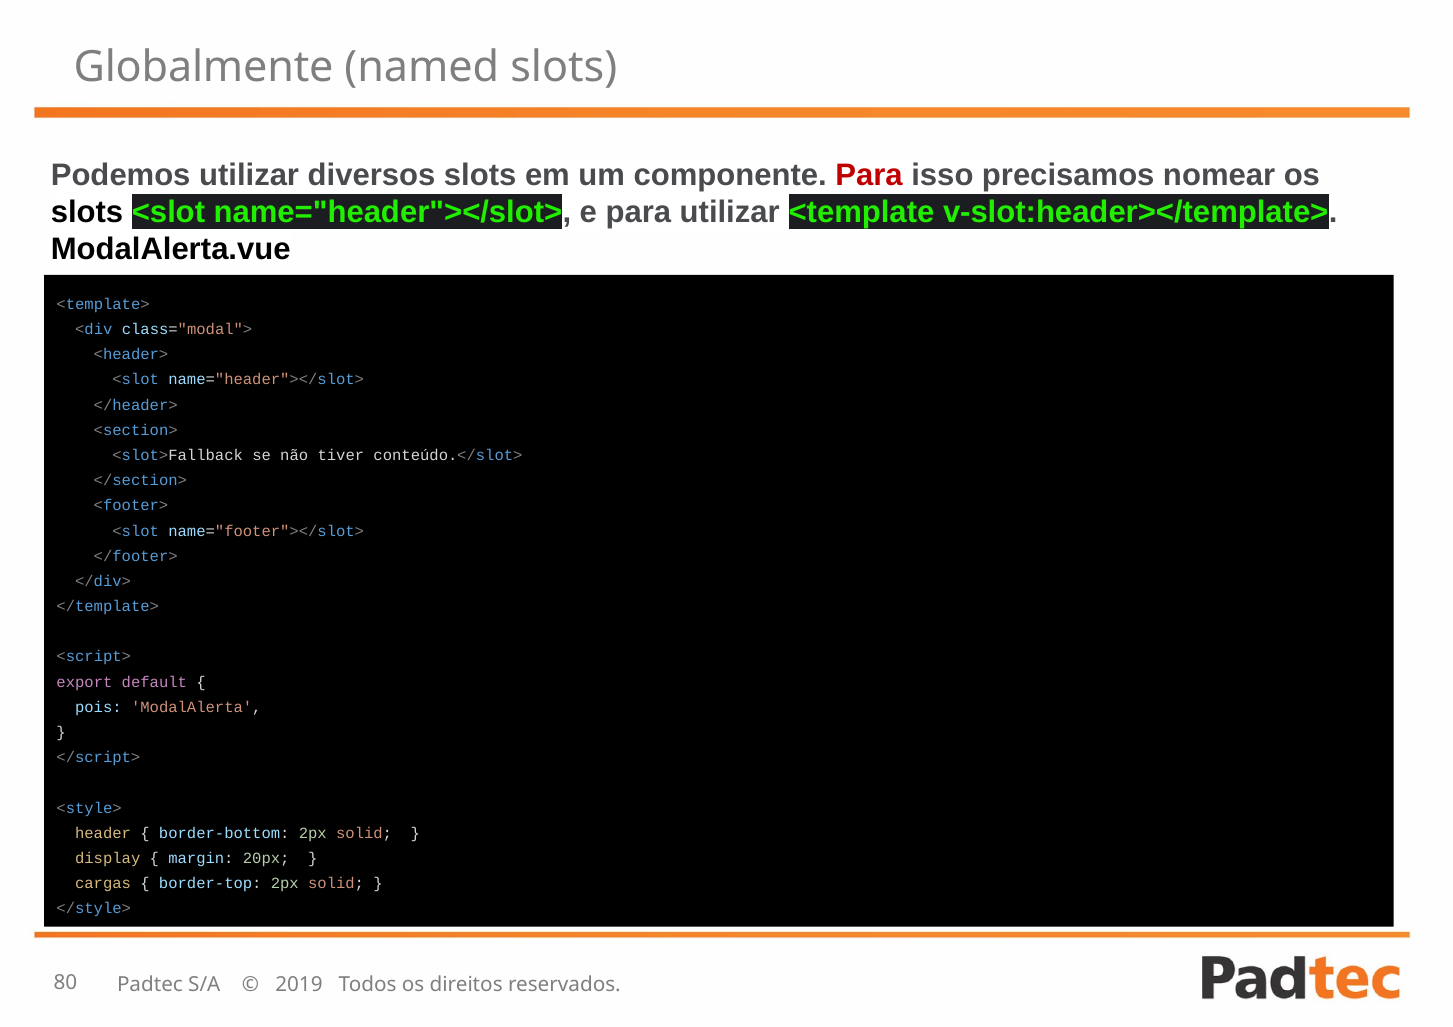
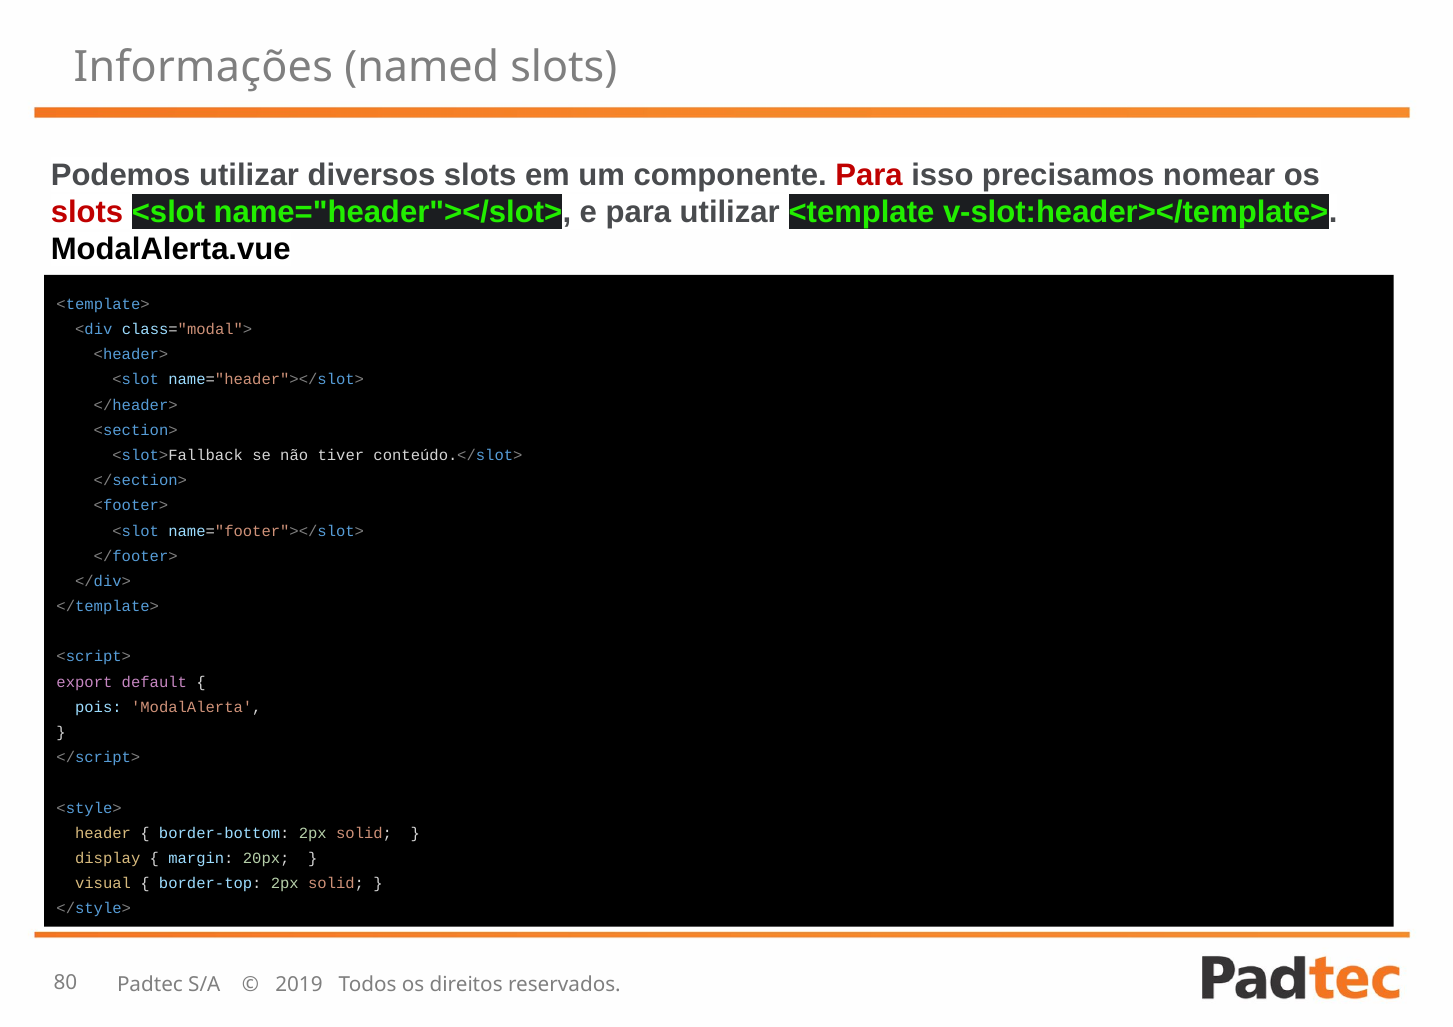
Globalmente: Globalmente -> Informações
slots at (87, 212) colour: black -> red
cargas: cargas -> visual
